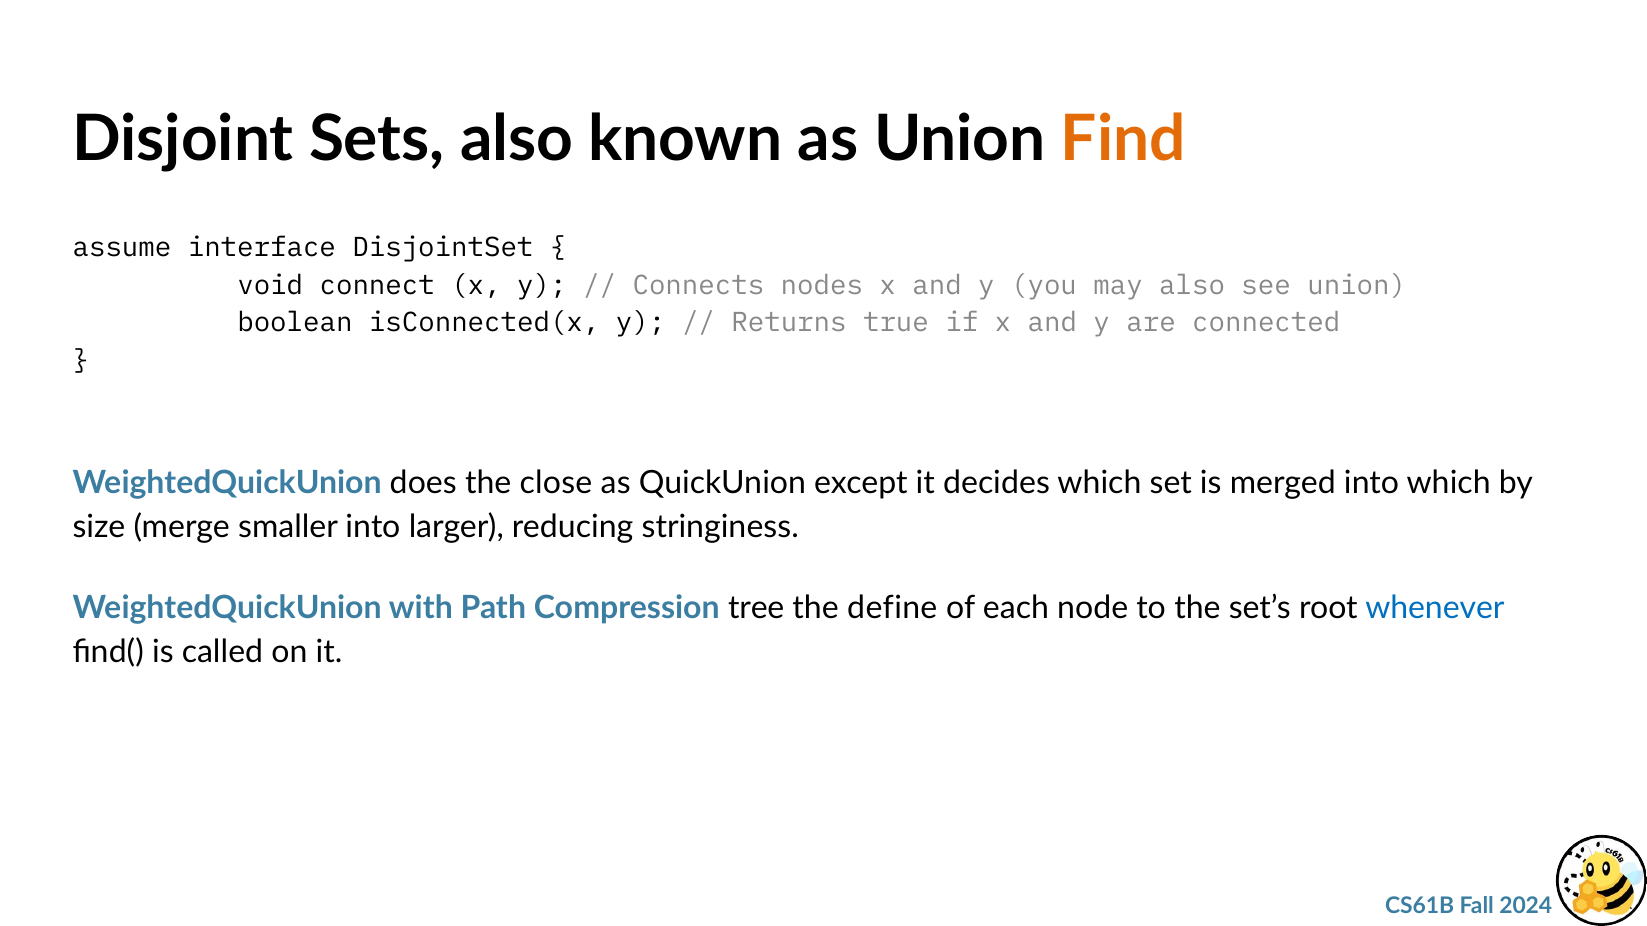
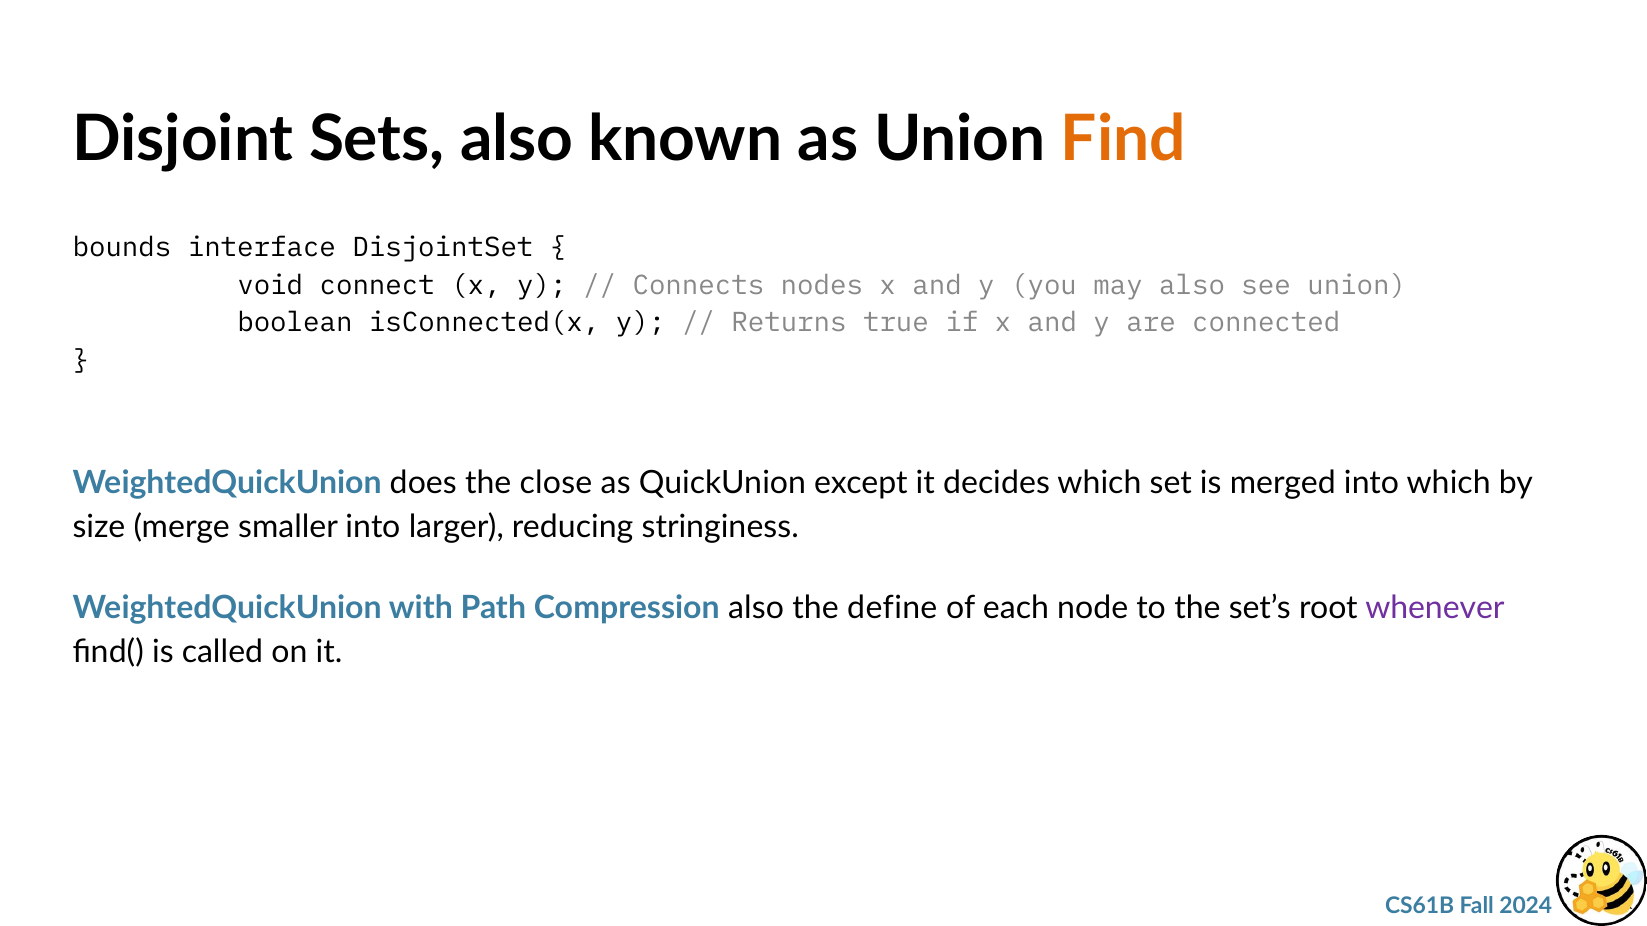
assume: assume -> bounds
Compression tree: tree -> also
whenever colour: blue -> purple
